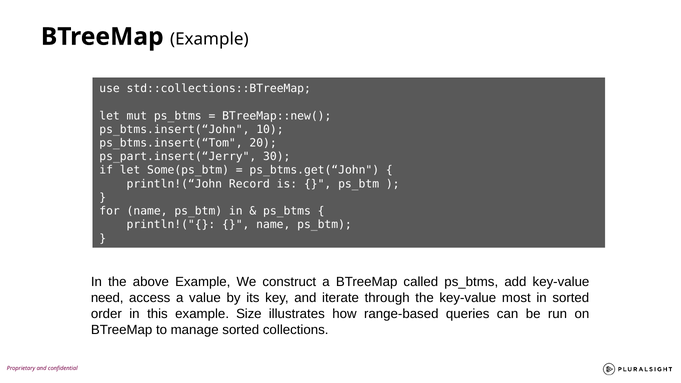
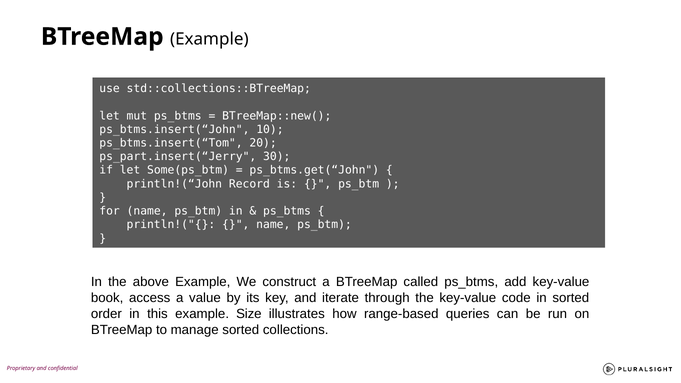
need: need -> book
most: most -> code
